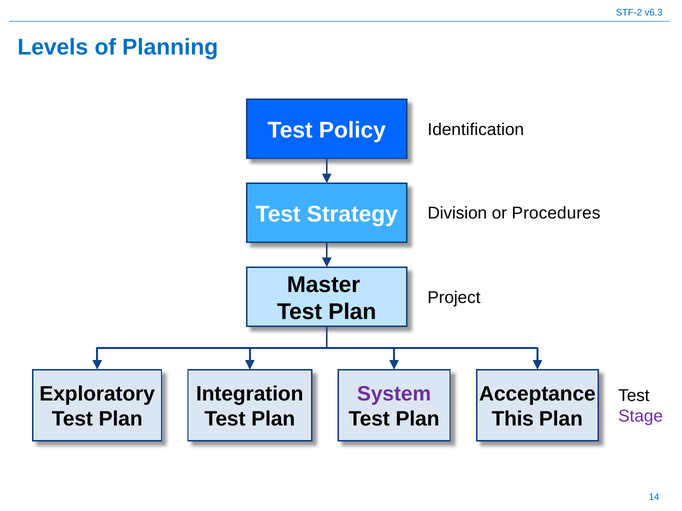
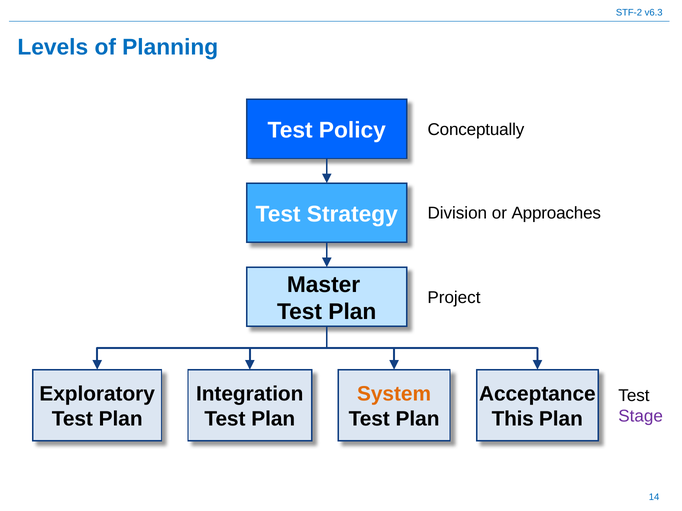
Identification: Identification -> Conceptually
Procedures: Procedures -> Approaches
System colour: purple -> orange
